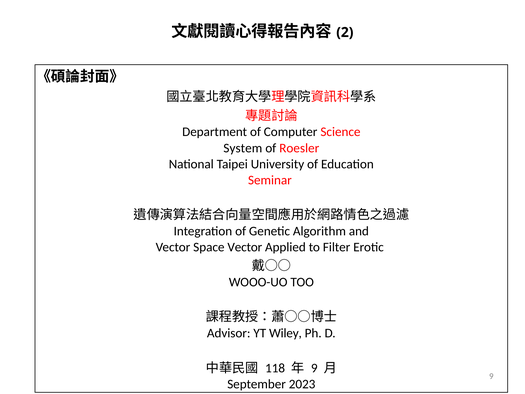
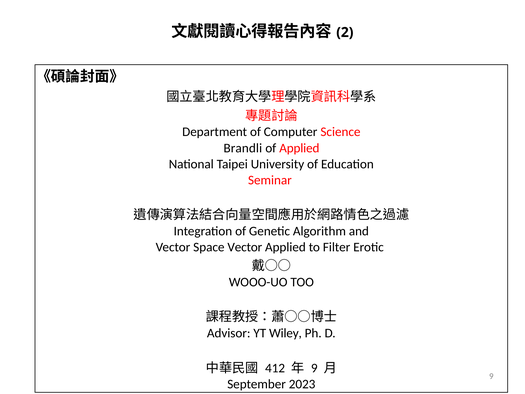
System: System -> Brandli
of Roesler: Roesler -> Applied
118: 118 -> 412
